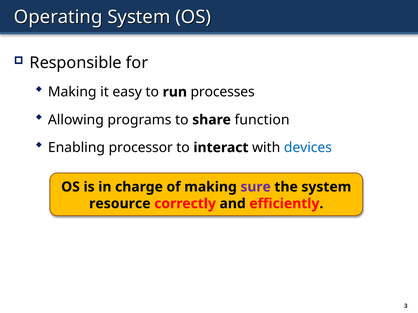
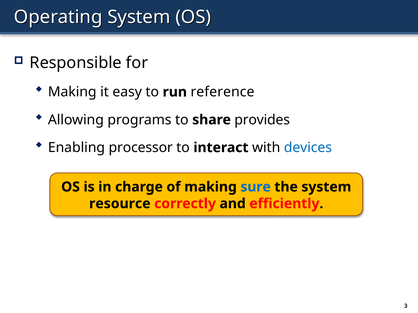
processes: processes -> reference
function: function -> provides
sure colour: purple -> blue
